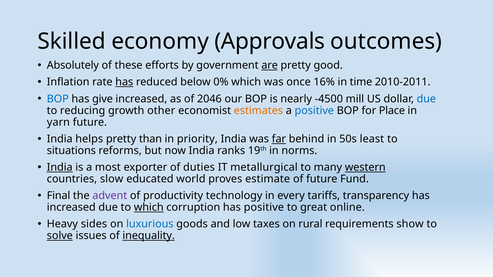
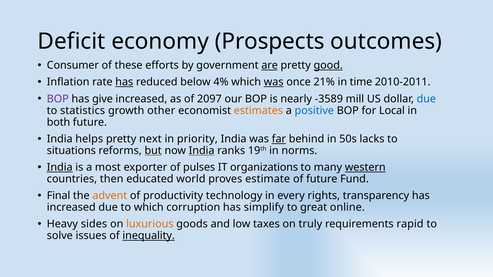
Skilled: Skilled -> Deficit
Approvals: Approvals -> Prospects
Absolutely: Absolutely -> Consumer
good underline: none -> present
0%: 0% -> 4%
was at (274, 82) underline: none -> present
16%: 16% -> 21%
BOP at (58, 99) colour: blue -> purple
2046: 2046 -> 2097
-4500: -4500 -> -3589
reducing: reducing -> statistics
Place: Place -> Local
yarn: yarn -> both
than: than -> next
least: least -> lacks
but underline: none -> present
India at (202, 151) underline: none -> present
duties: duties -> pulses
metallurgical: metallurgical -> organizations
slow: slow -> then
advent colour: purple -> orange
tariffs: tariffs -> rights
which at (149, 208) underline: present -> none
has positive: positive -> simplify
luxurious colour: blue -> orange
rural: rural -> truly
show: show -> rapid
solve underline: present -> none
